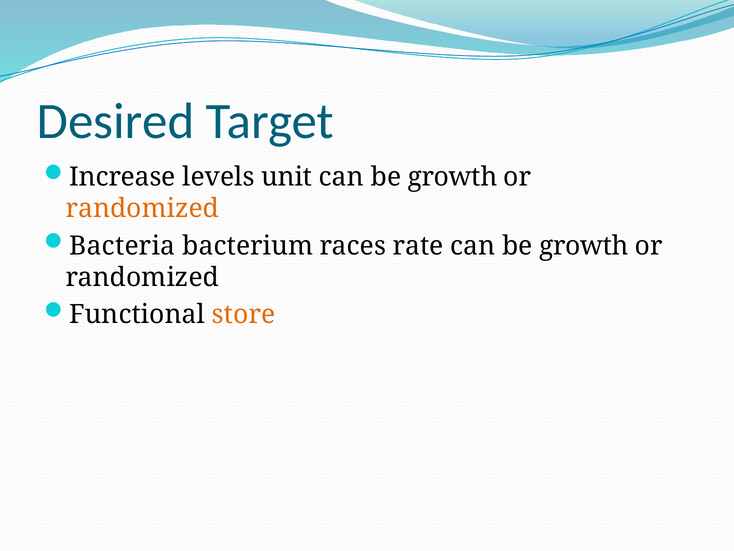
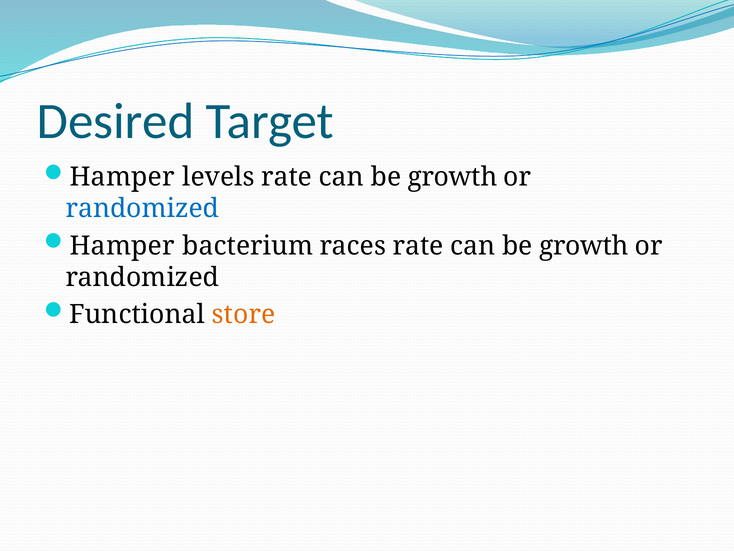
Increase at (122, 177): Increase -> Hamper
levels unit: unit -> rate
randomized at (142, 209) colour: orange -> blue
Bacteria at (122, 246): Bacteria -> Hamper
